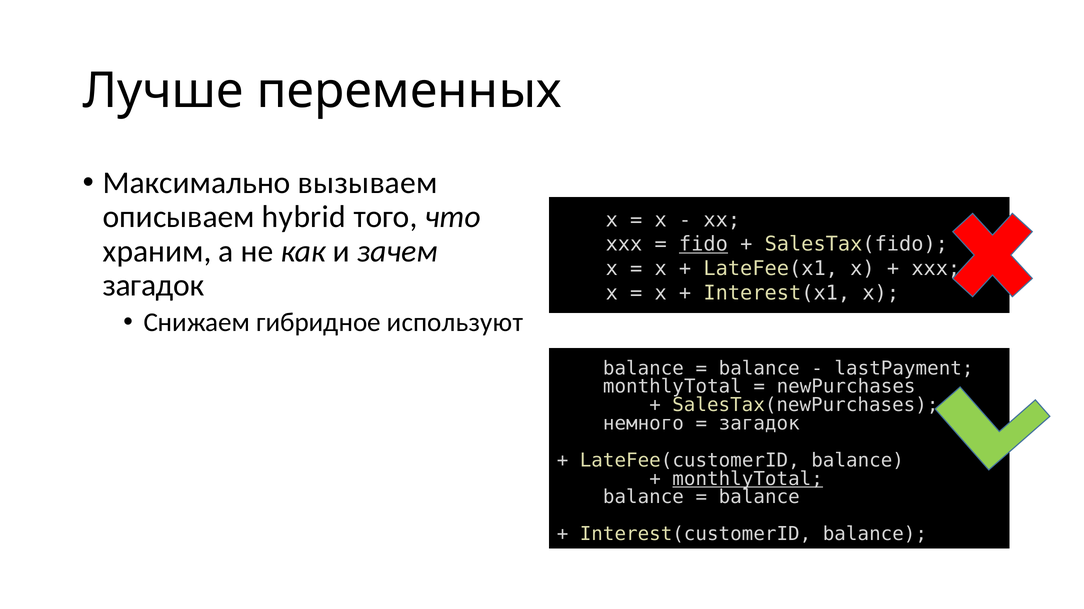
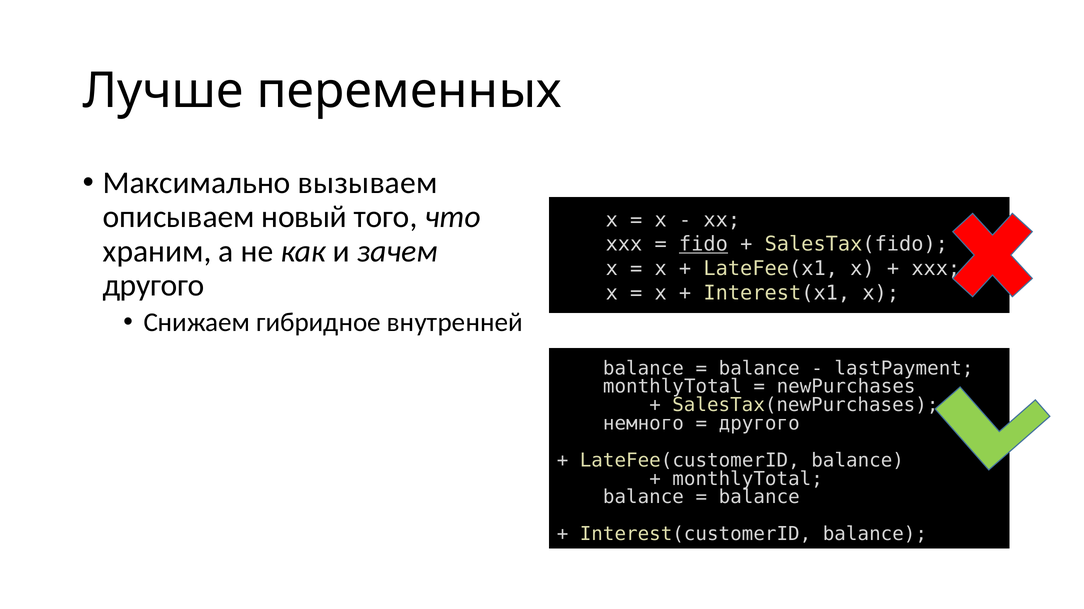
hybrid: hybrid -> новый
загадок at (153, 285): загадок -> другого
используют: используют -> внутренней
загадок at (759, 424): загадок -> другого
monthlyTotal at (748, 479) underline: present -> none
